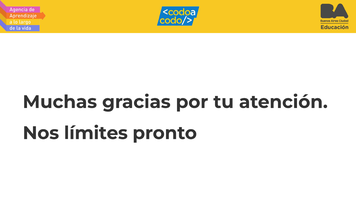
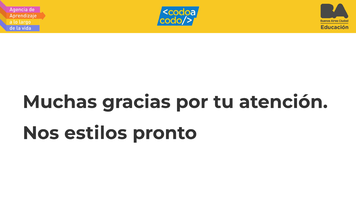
límites: límites -> estilos
